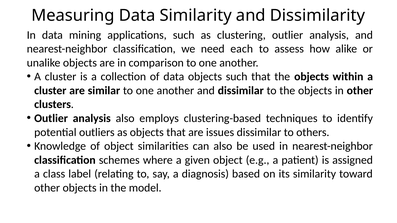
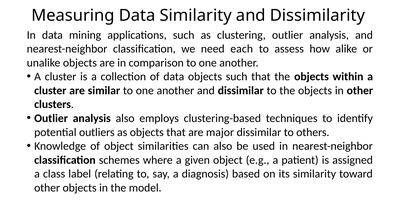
issues: issues -> major
